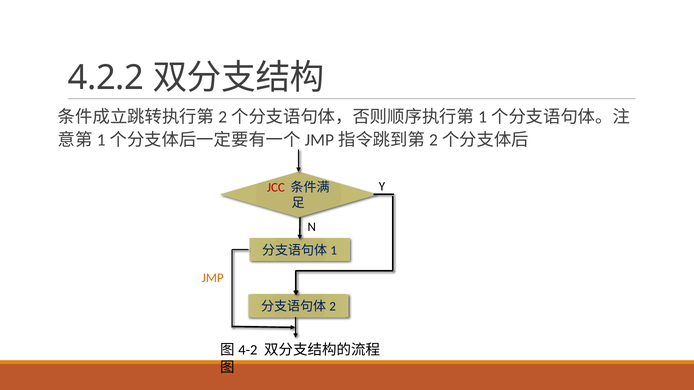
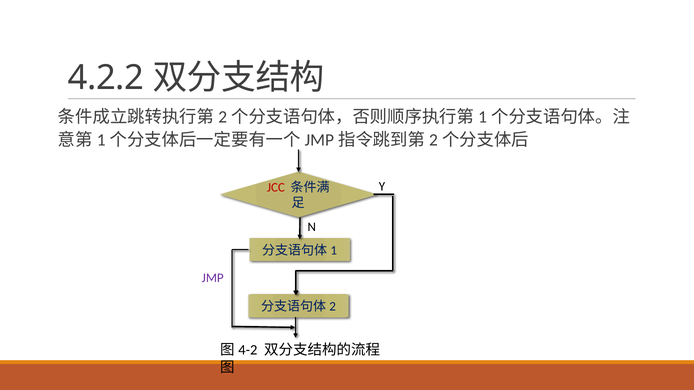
JMP colour: orange -> purple
